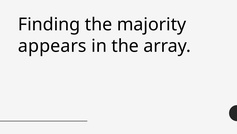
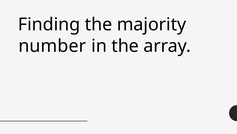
appears: appears -> number
